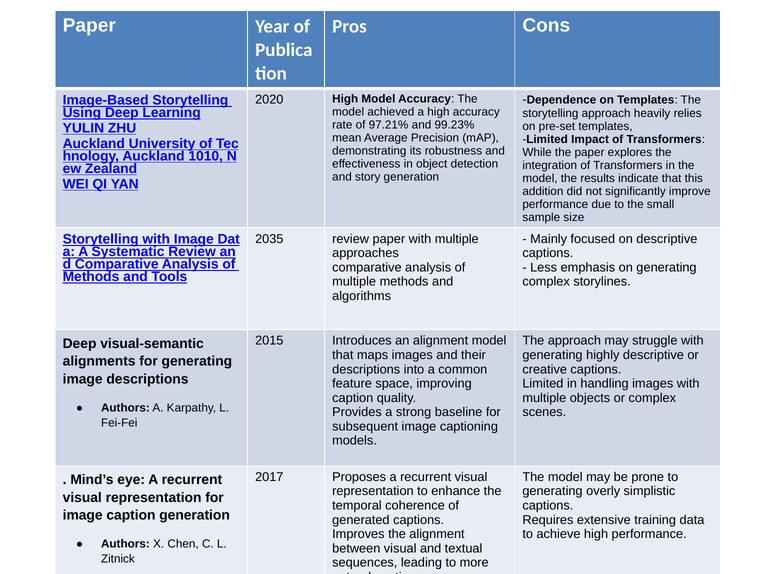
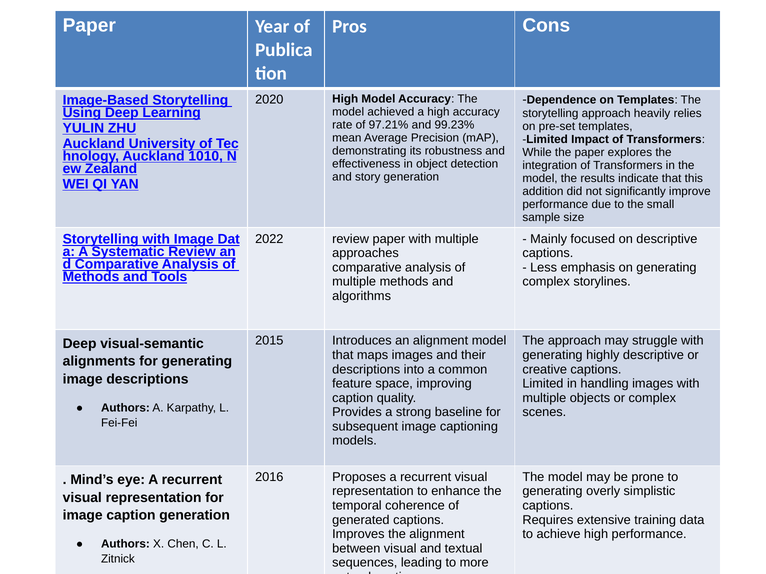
2035: 2035 -> 2022
2017: 2017 -> 2016
